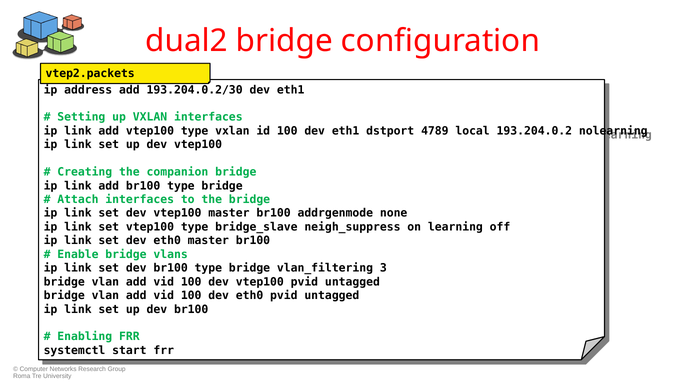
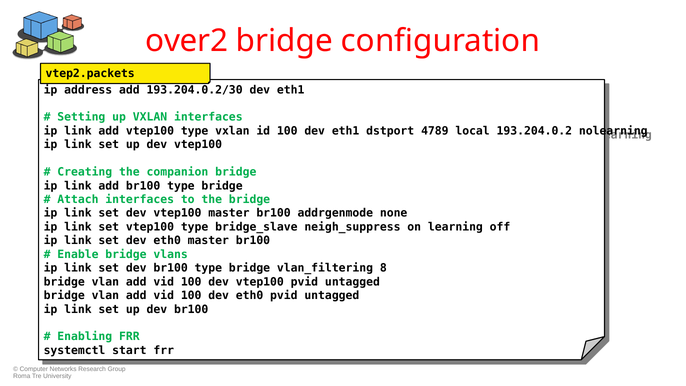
dual2: dual2 -> over2
3: 3 -> 8
